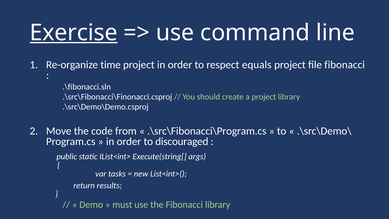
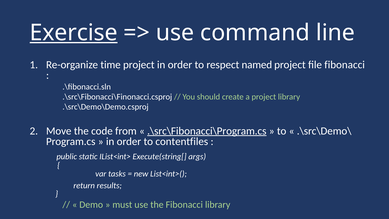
equals: equals -> named
.\src\Fibonacci\Program.cs underline: none -> present
discouraged: discouraged -> contentfiles
